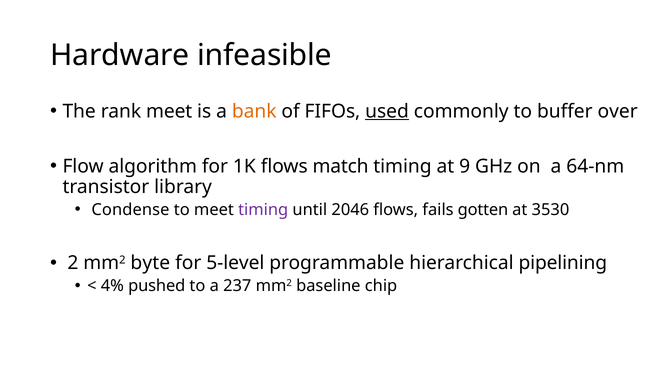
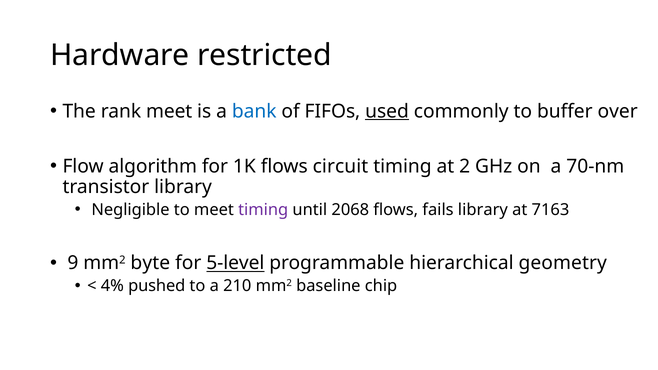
infeasible: infeasible -> restricted
bank colour: orange -> blue
match: match -> circuit
9: 9 -> 2
64-nm: 64-nm -> 70-nm
Condense: Condense -> Negligible
2046: 2046 -> 2068
fails gotten: gotten -> library
3530: 3530 -> 7163
2: 2 -> 9
5-level underline: none -> present
pipelining: pipelining -> geometry
237: 237 -> 210
